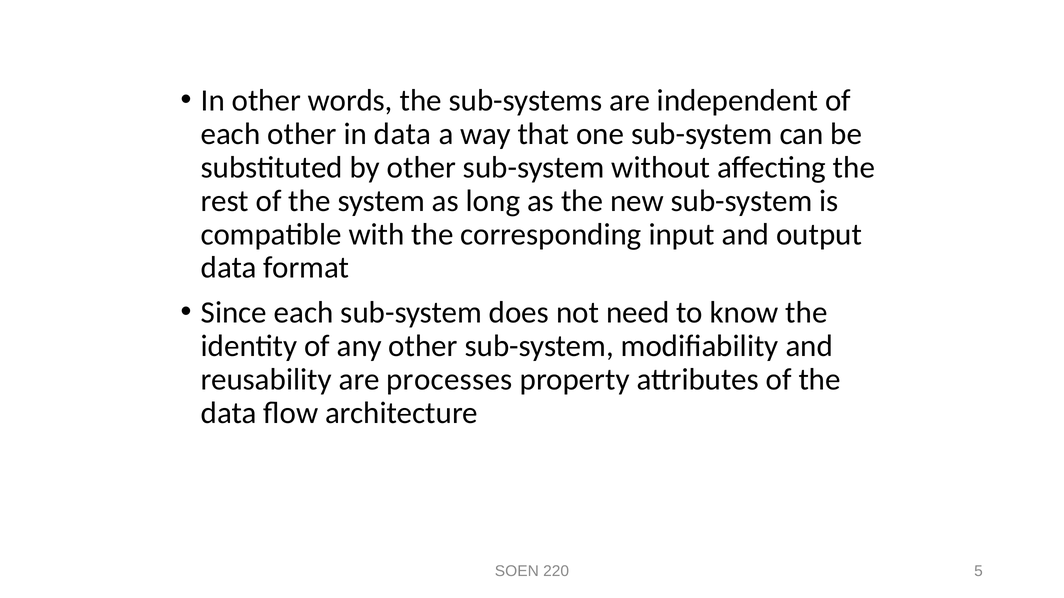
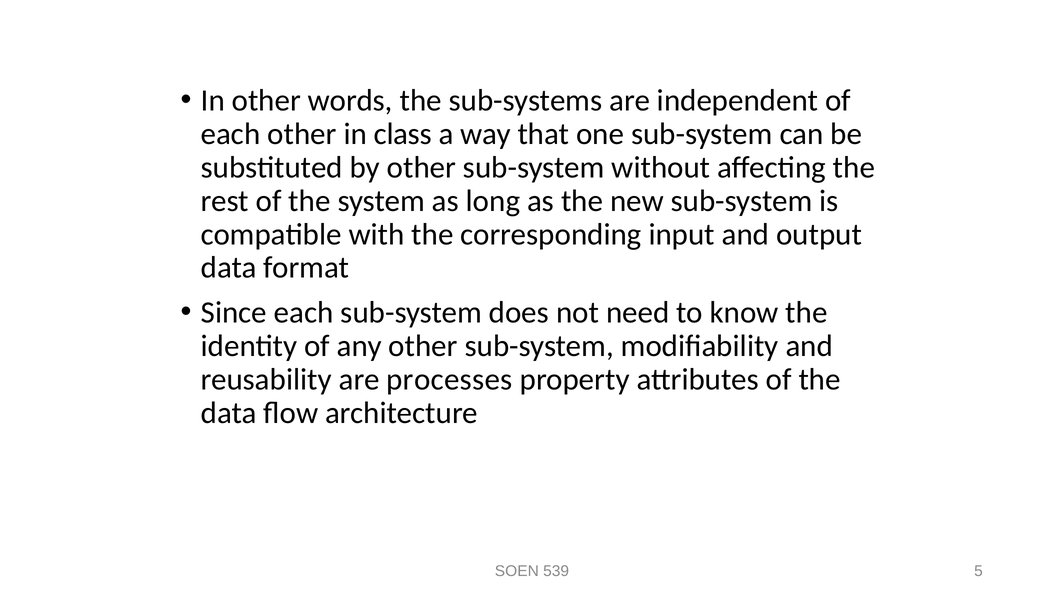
in data: data -> class
220: 220 -> 539
